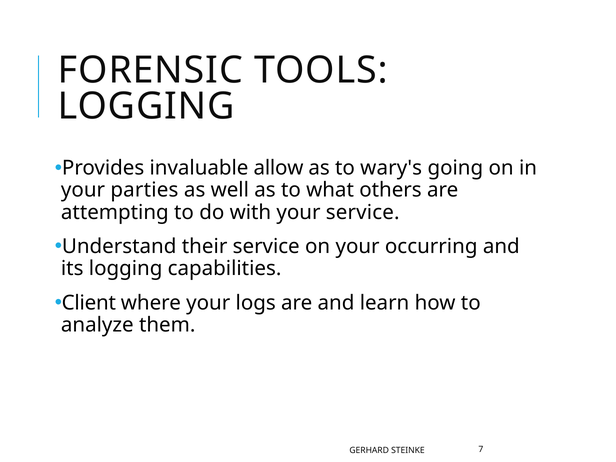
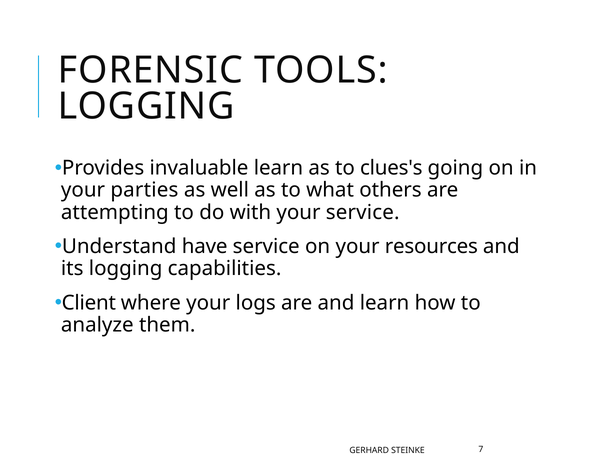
invaluable allow: allow -> learn
wary's: wary's -> clues's
their: their -> have
occurring: occurring -> resources
